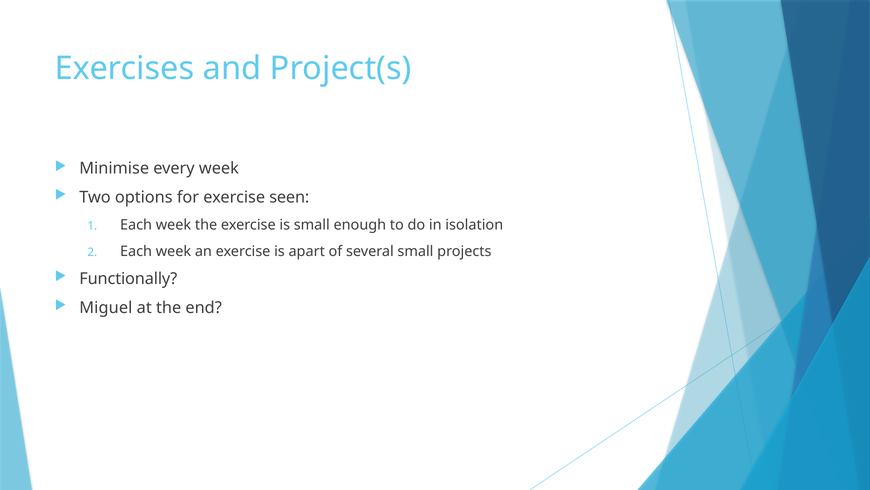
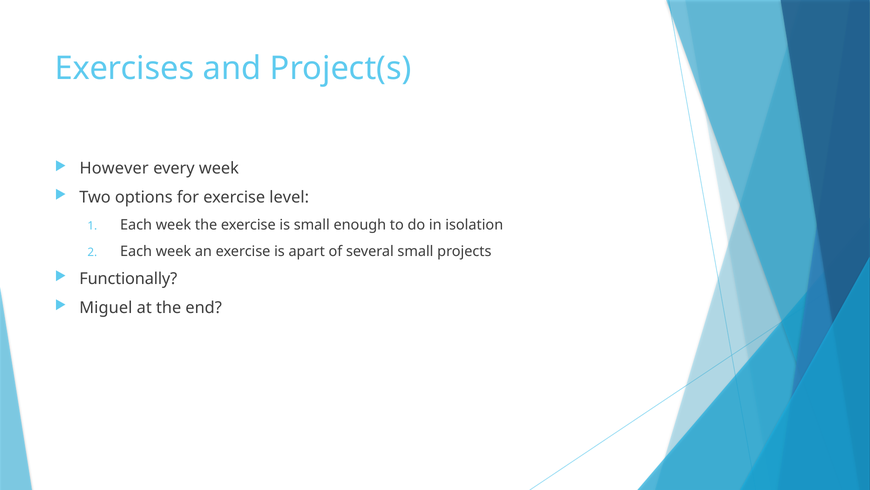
Minimise: Minimise -> However
seen: seen -> level
